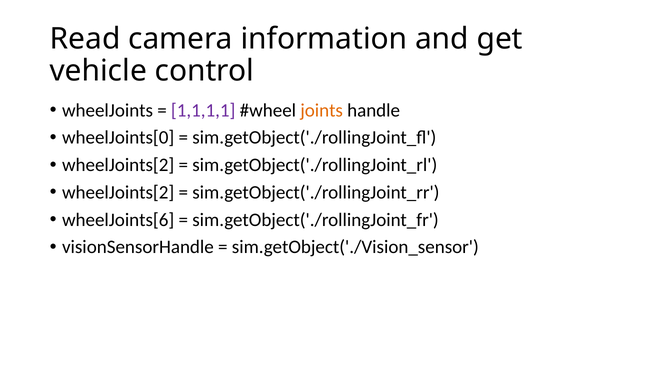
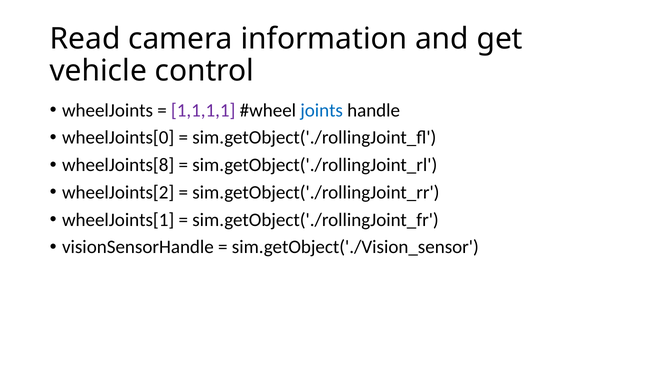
joints colour: orange -> blue
wheelJoints[2 at (118, 165): wheelJoints[2 -> wheelJoints[8
wheelJoints[6: wheelJoints[6 -> wheelJoints[1
